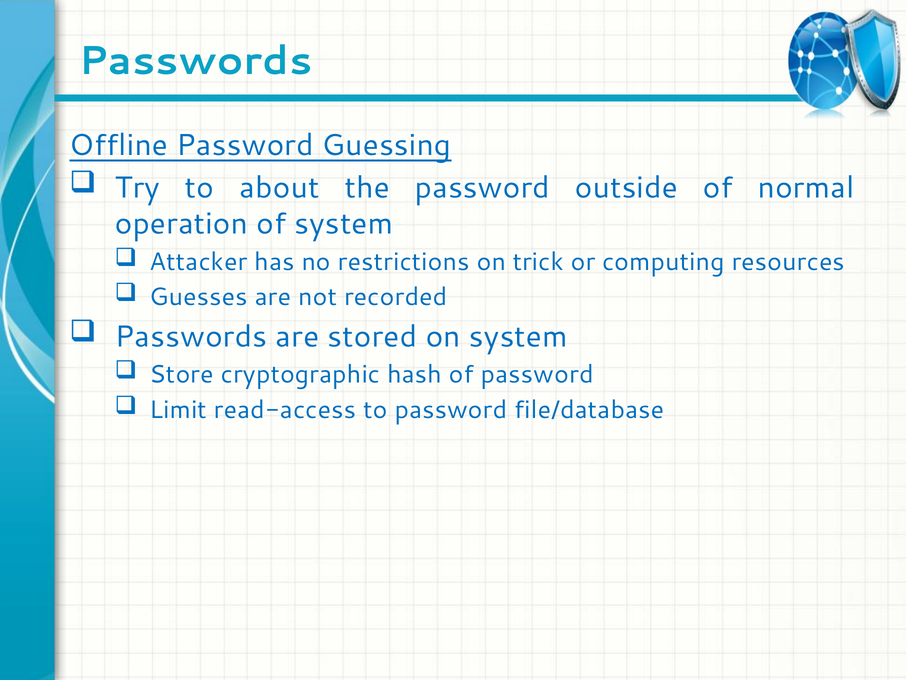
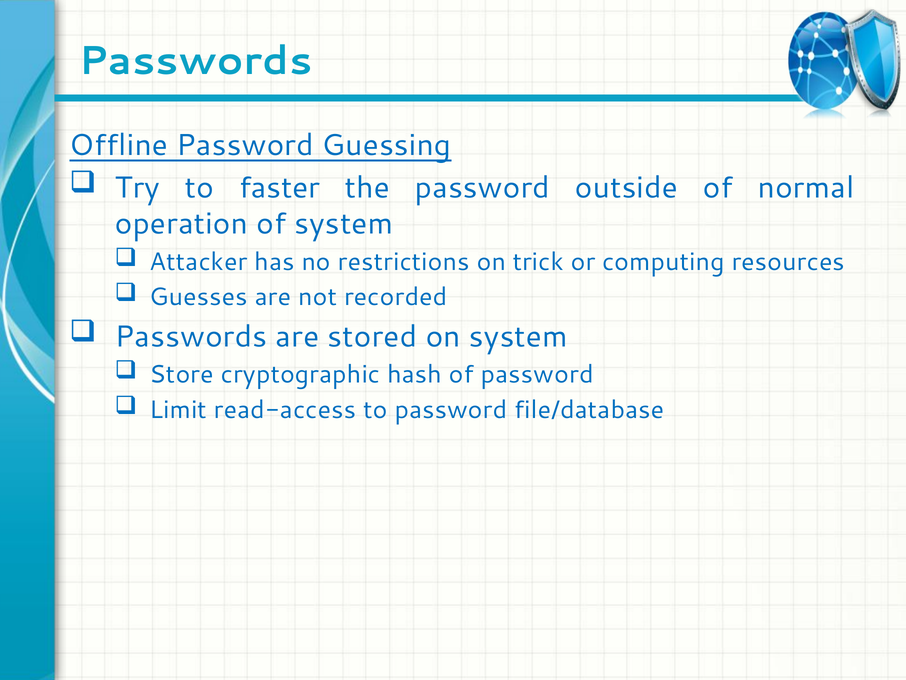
about: about -> faster
